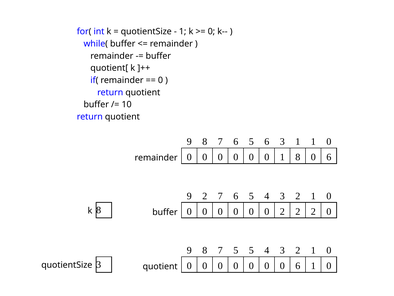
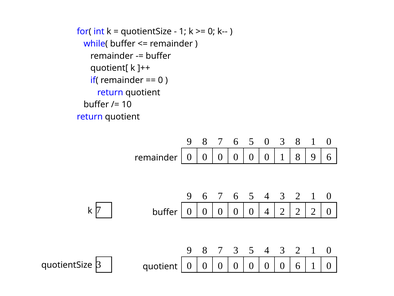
5 6: 6 -> 0
3 1: 1 -> 8
8 0: 0 -> 9
2 at (205, 196): 2 -> 6
k 8: 8 -> 7
0 at (267, 211): 0 -> 4
7 5: 5 -> 3
